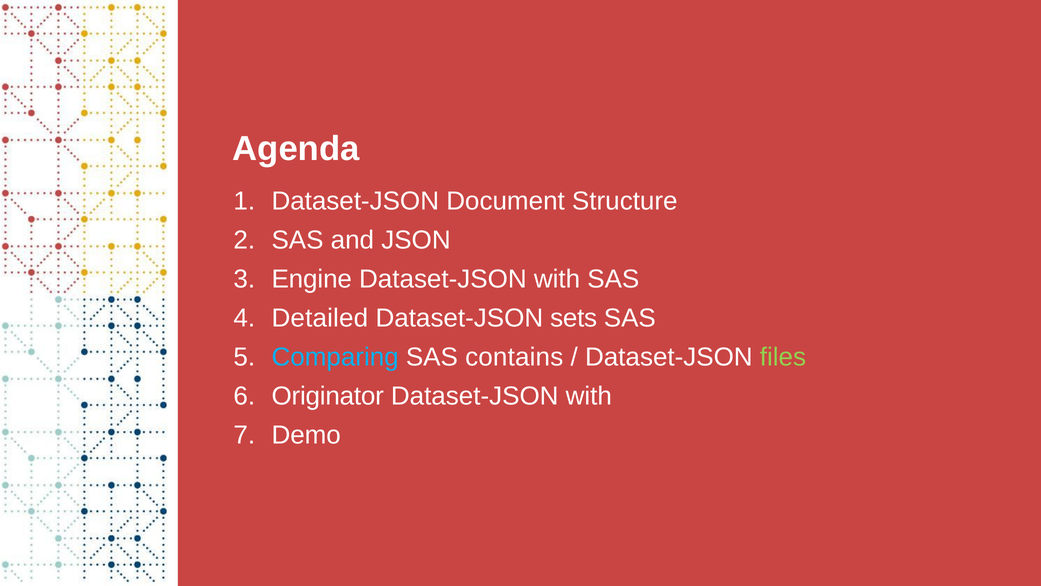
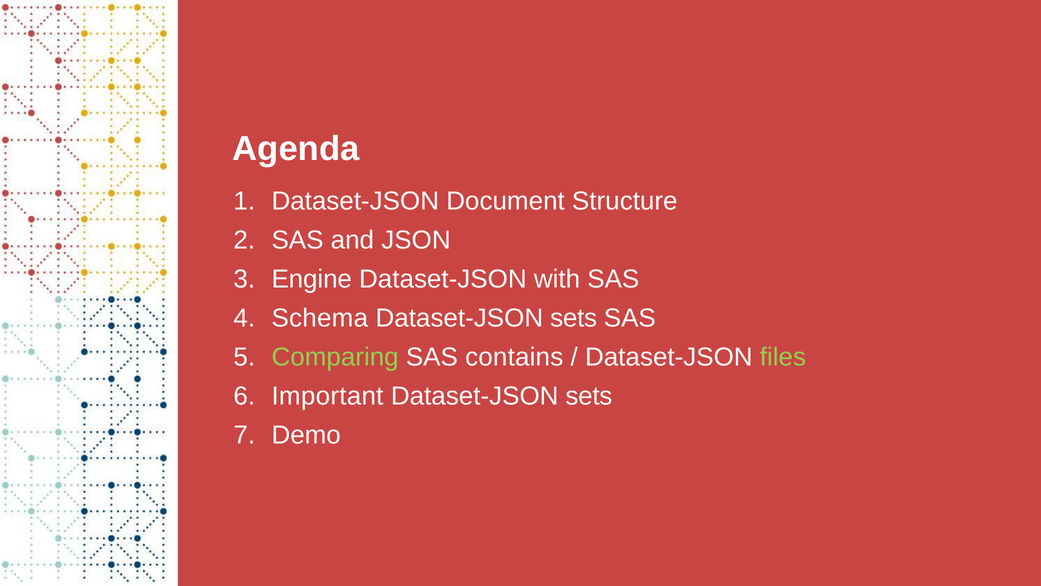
Detailed: Detailed -> Schema
Comparing colour: light blue -> light green
Originator: Originator -> Important
with at (589, 396): with -> sets
